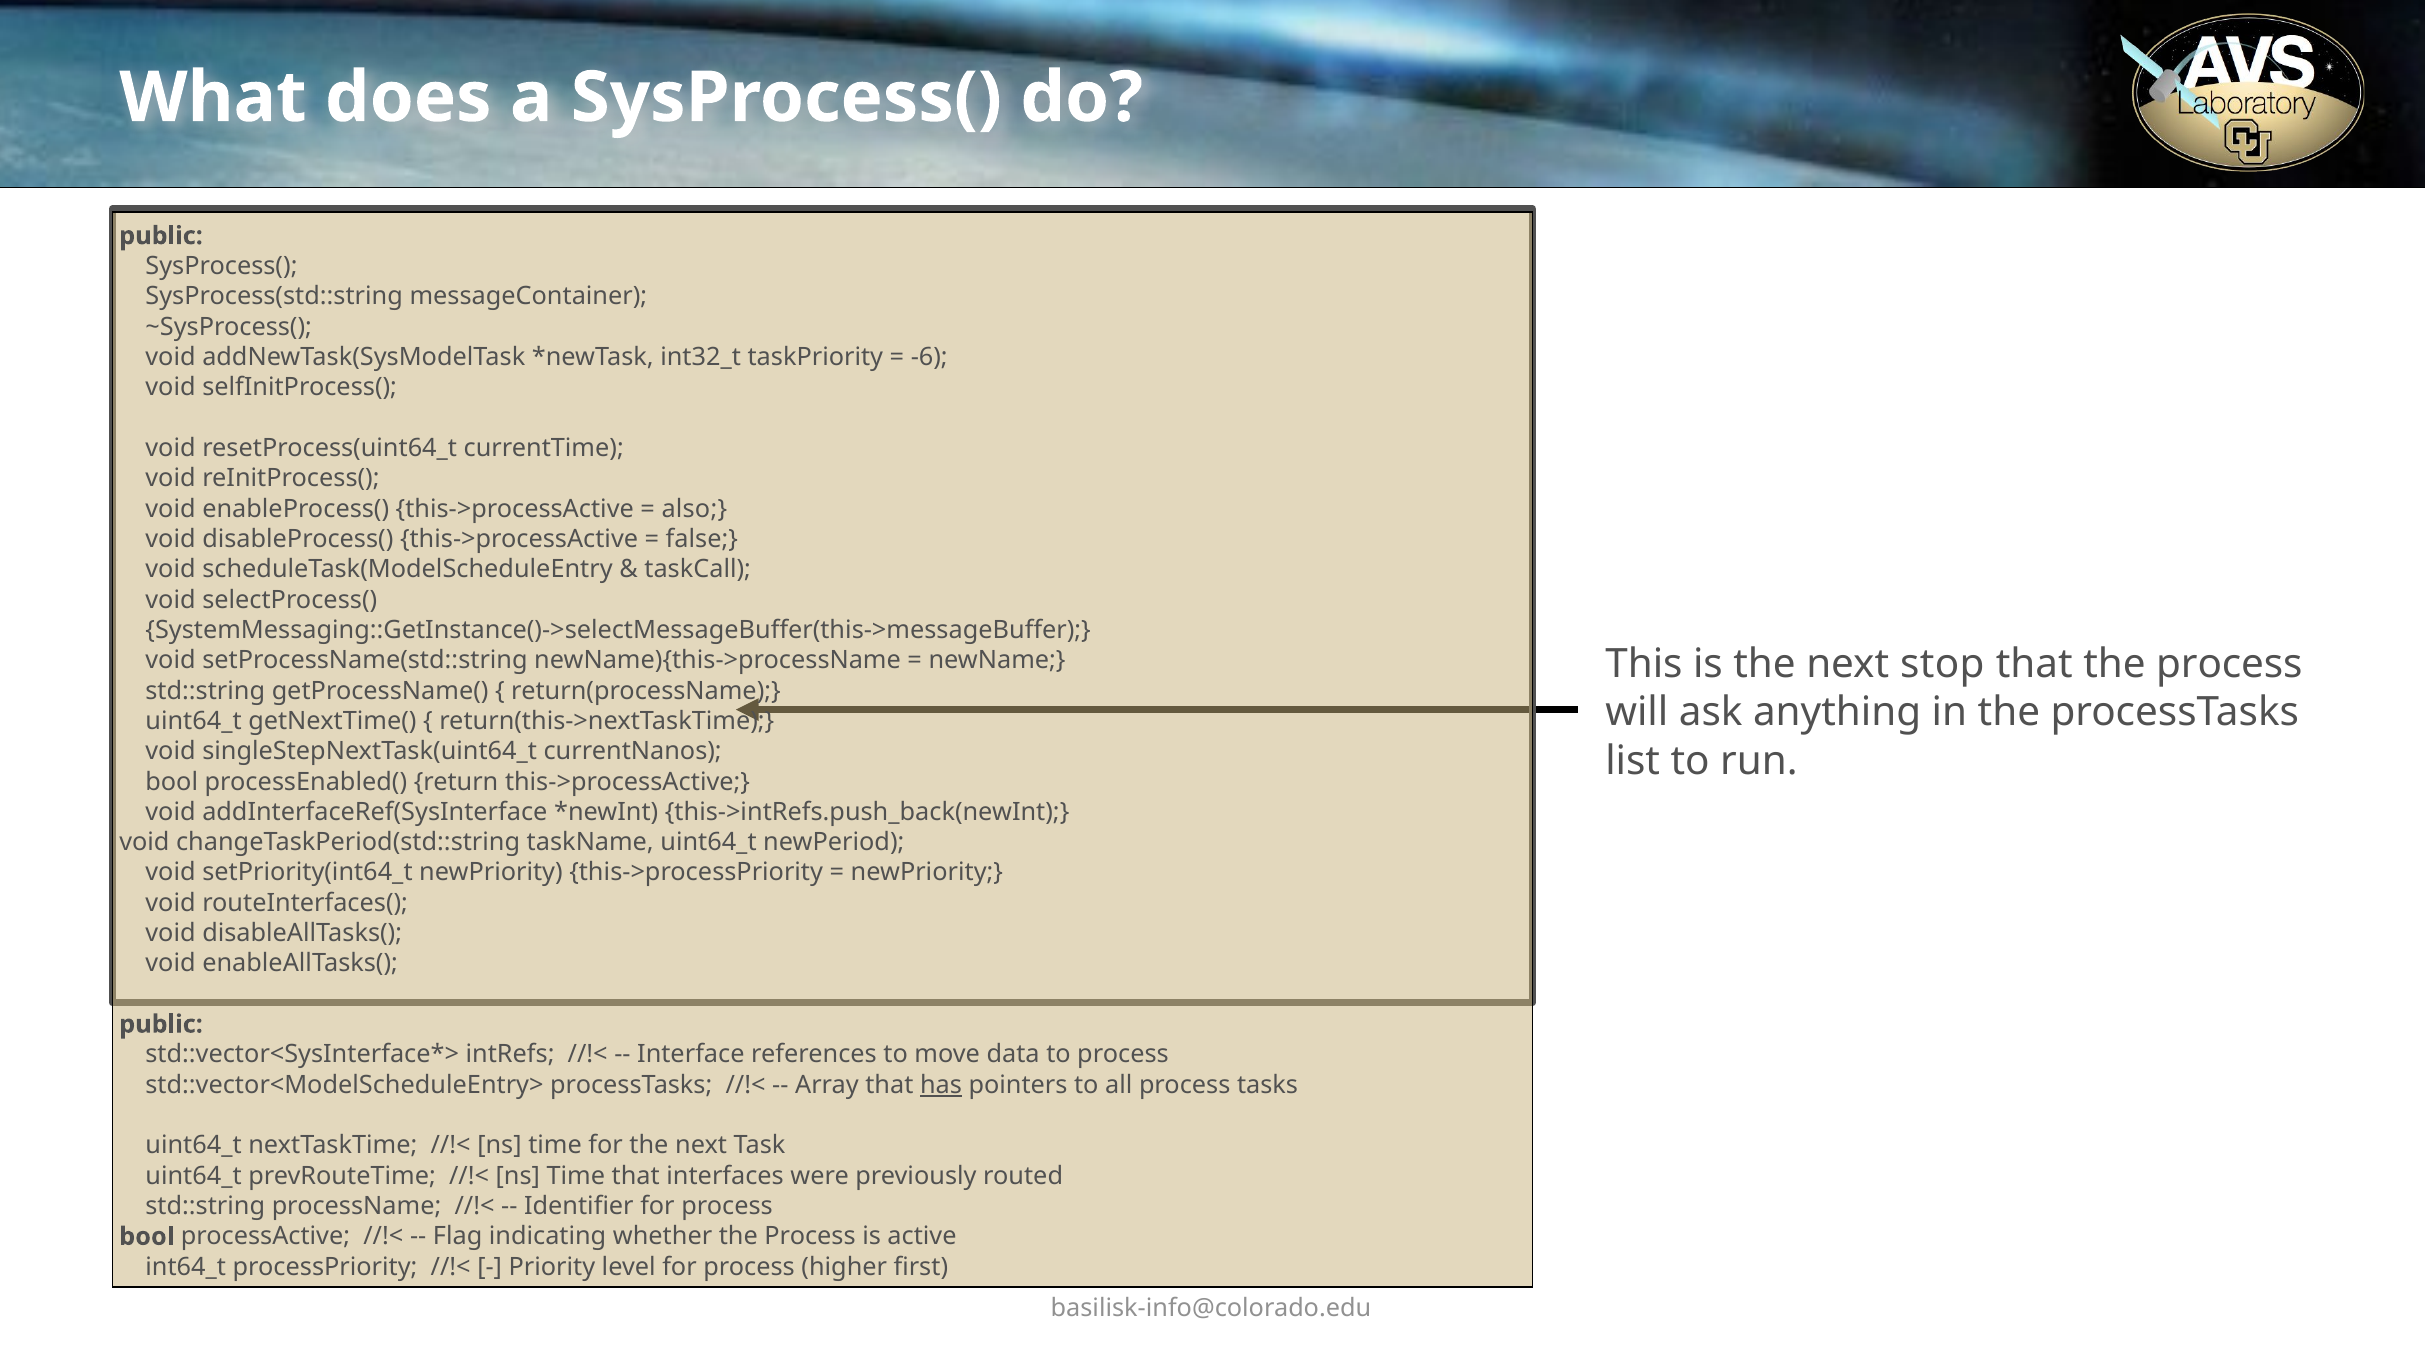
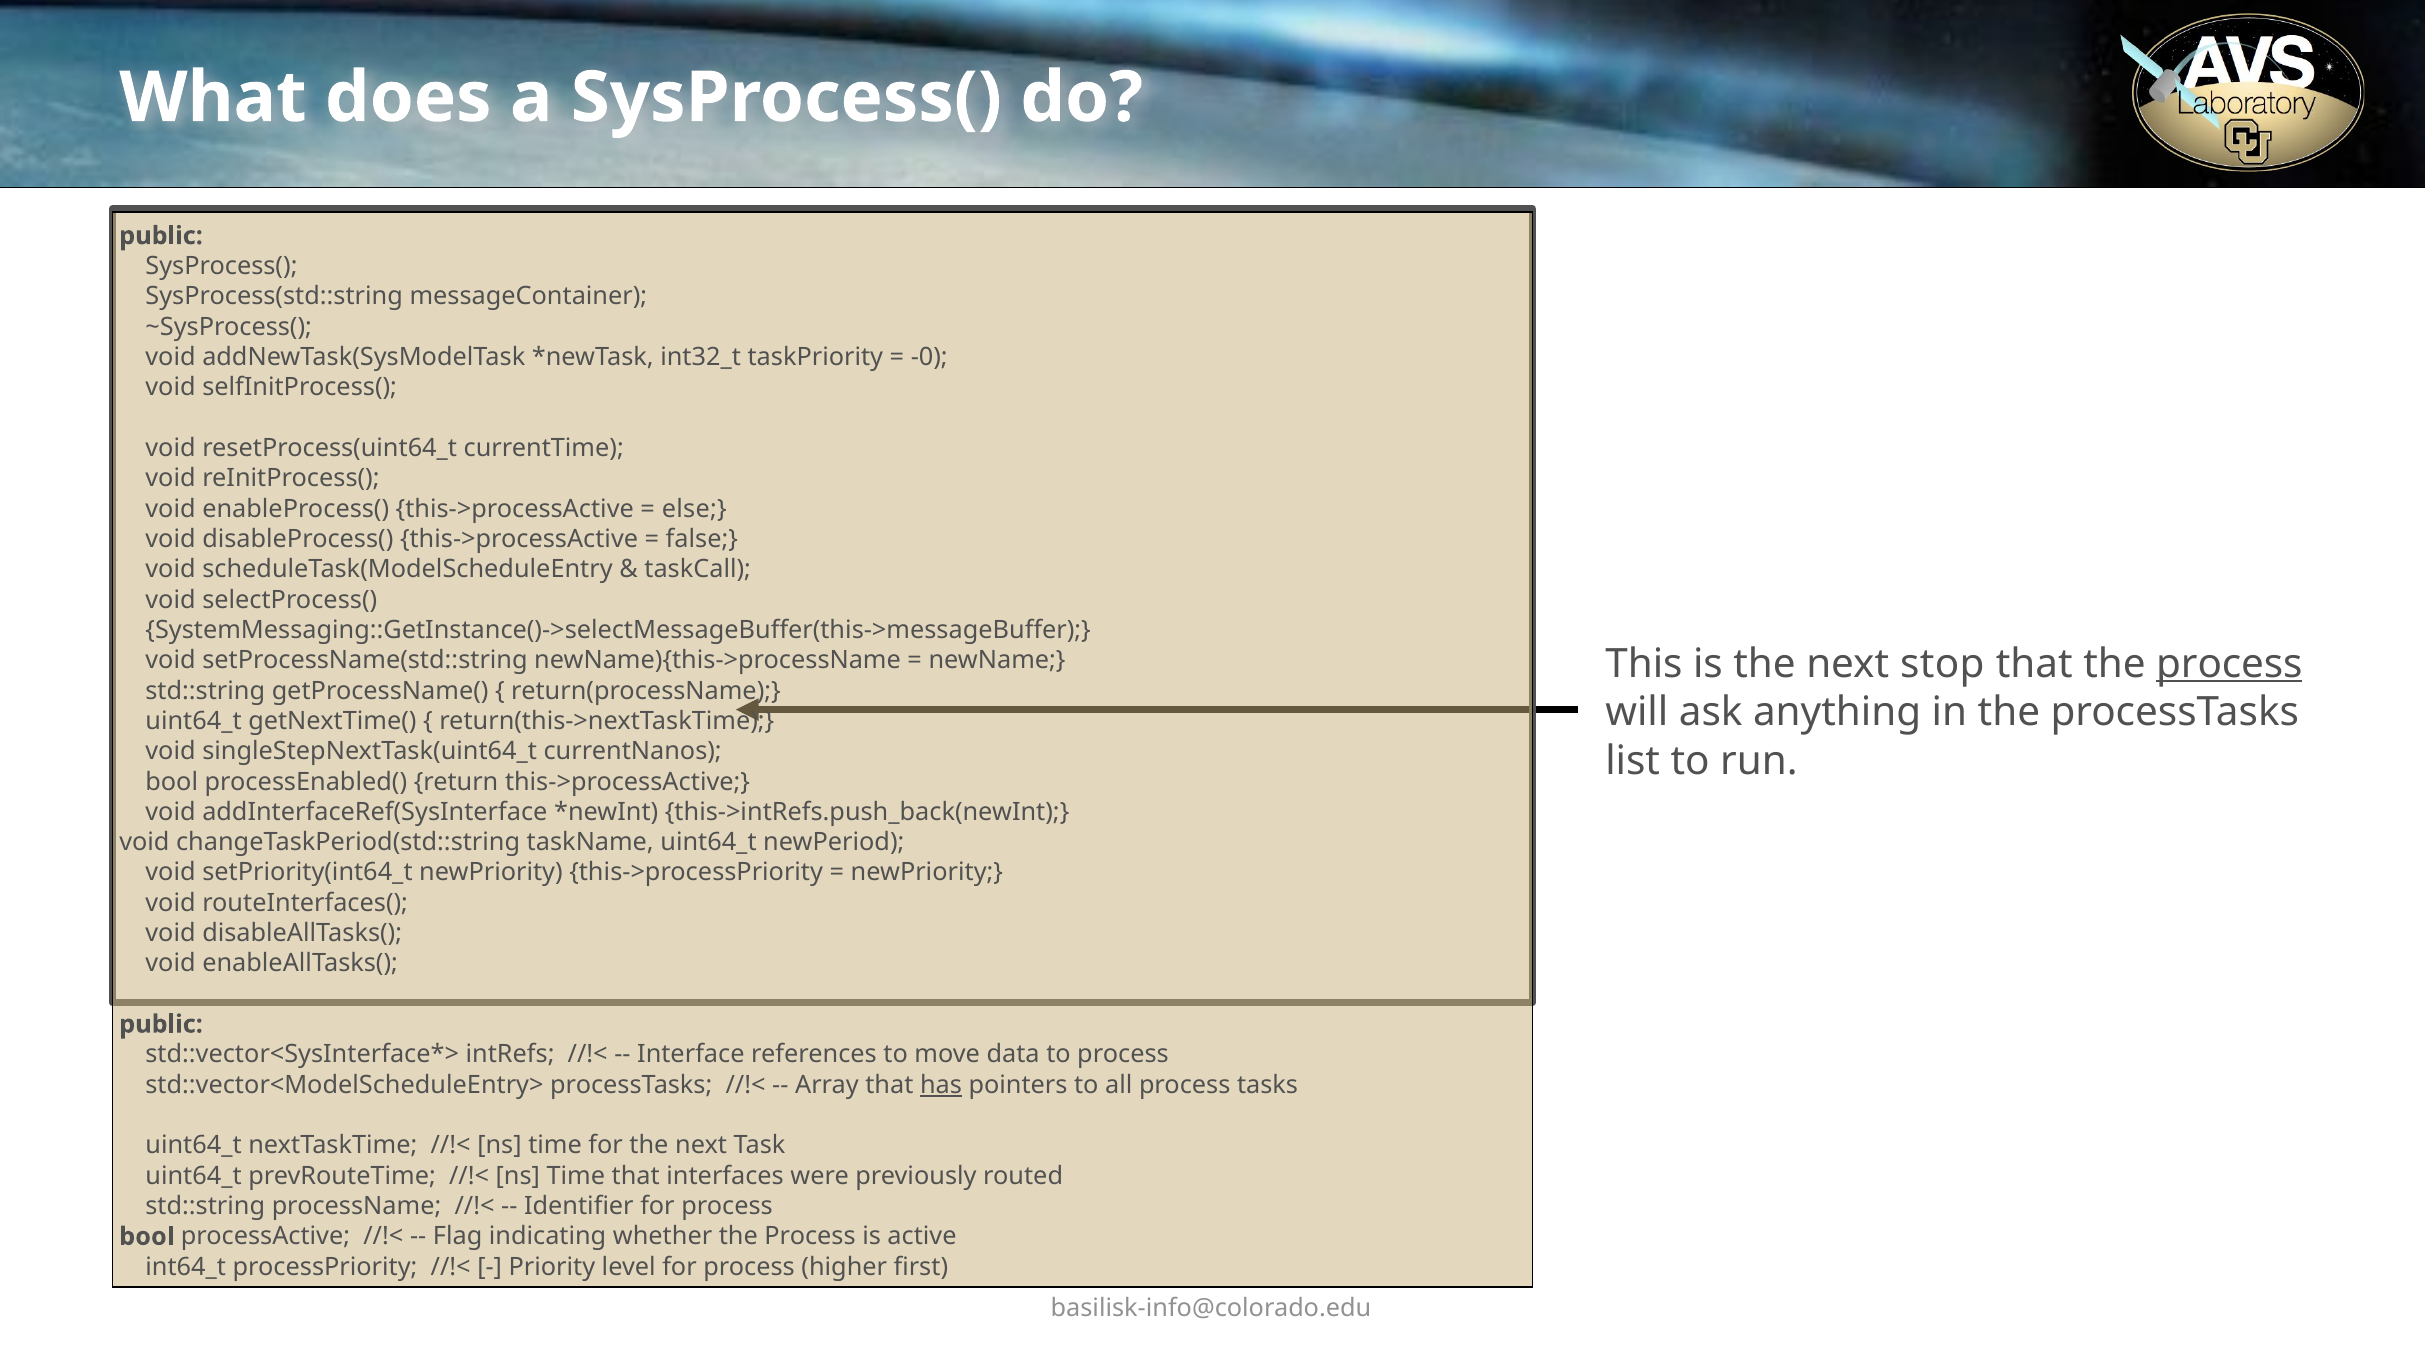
-6: -6 -> -0
also: also -> else
process at (2229, 664) underline: none -> present
